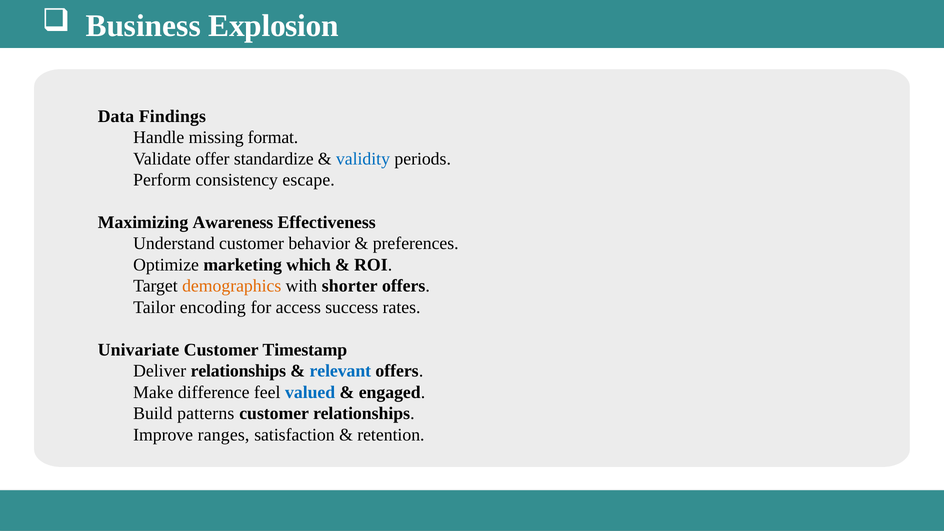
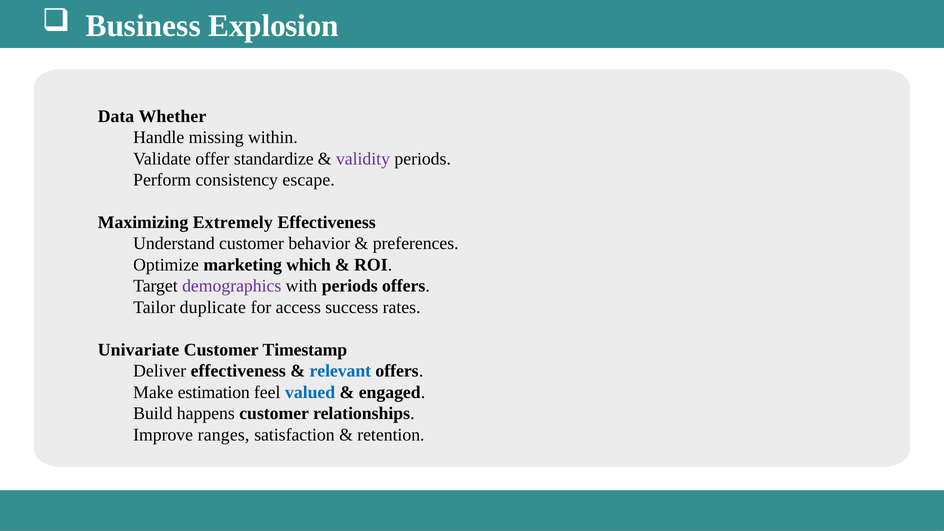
Findings: Findings -> Whether
format: format -> within
validity colour: blue -> purple
Awareness: Awareness -> Extremely
demographics colour: orange -> purple
with shorter: shorter -> periods
encoding: encoding -> duplicate
relationships at (238, 371): relationships -> effectiveness
difference: difference -> estimation
patterns: patterns -> happens
